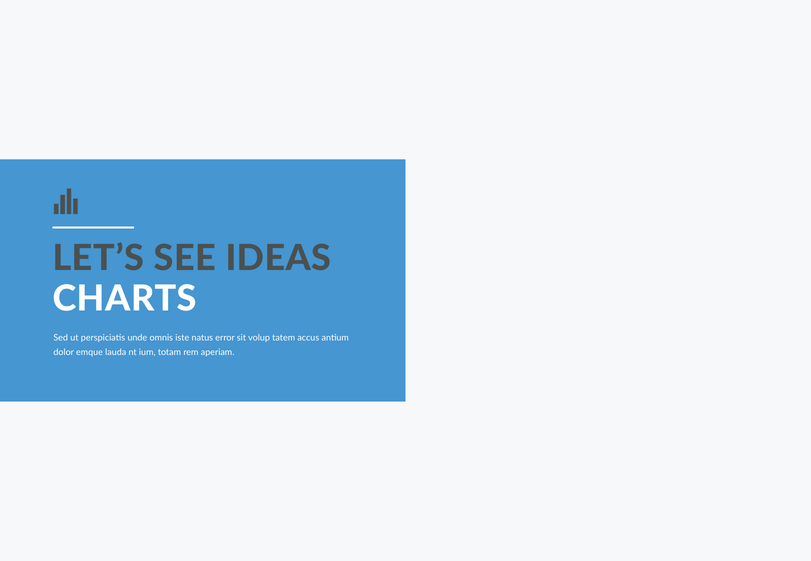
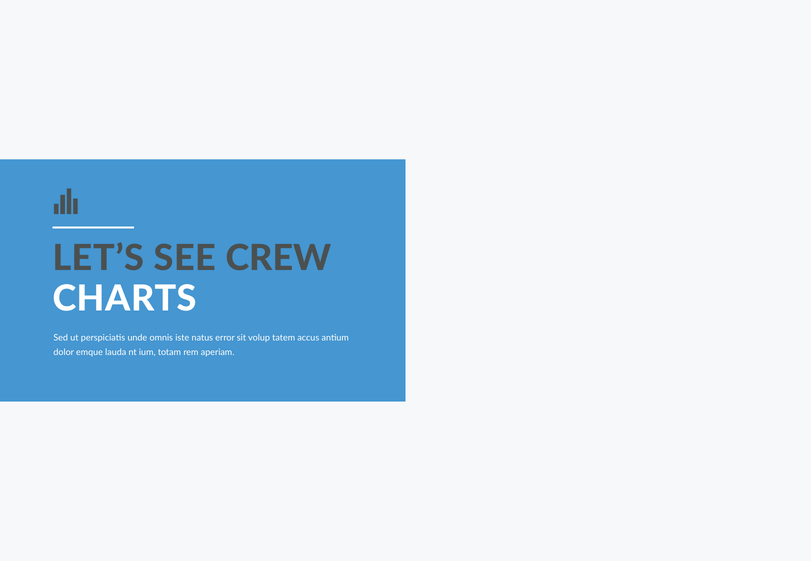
IDEAS: IDEAS -> CREW
